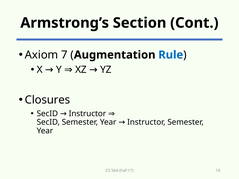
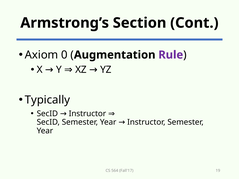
7: 7 -> 0
Rule colour: blue -> purple
Closures: Closures -> Typically
